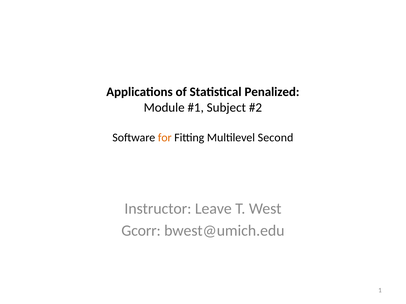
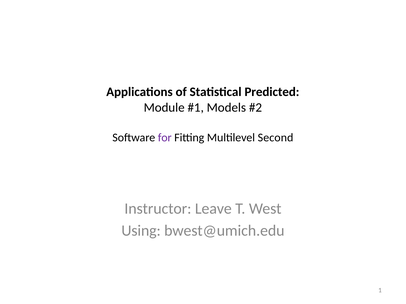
Penalized: Penalized -> Predicted
Subject: Subject -> Models
for colour: orange -> purple
Gcorr: Gcorr -> Using
